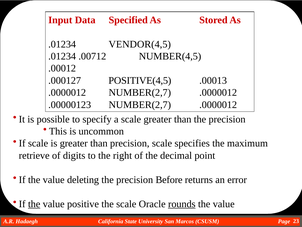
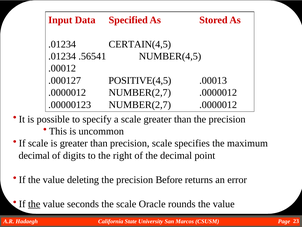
VENDOR(4,5: VENDOR(4,5 -> CERTAIN(4,5
.00712: .00712 -> .56541
retrieve at (34, 155): retrieve -> decimal
positive: positive -> seconds
rounds underline: present -> none
